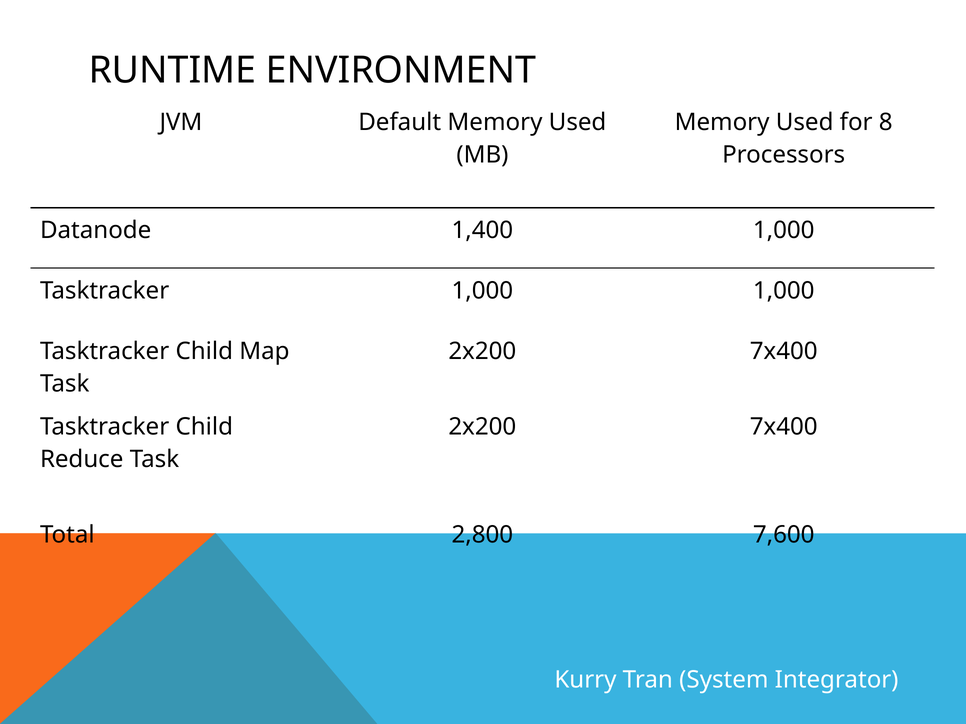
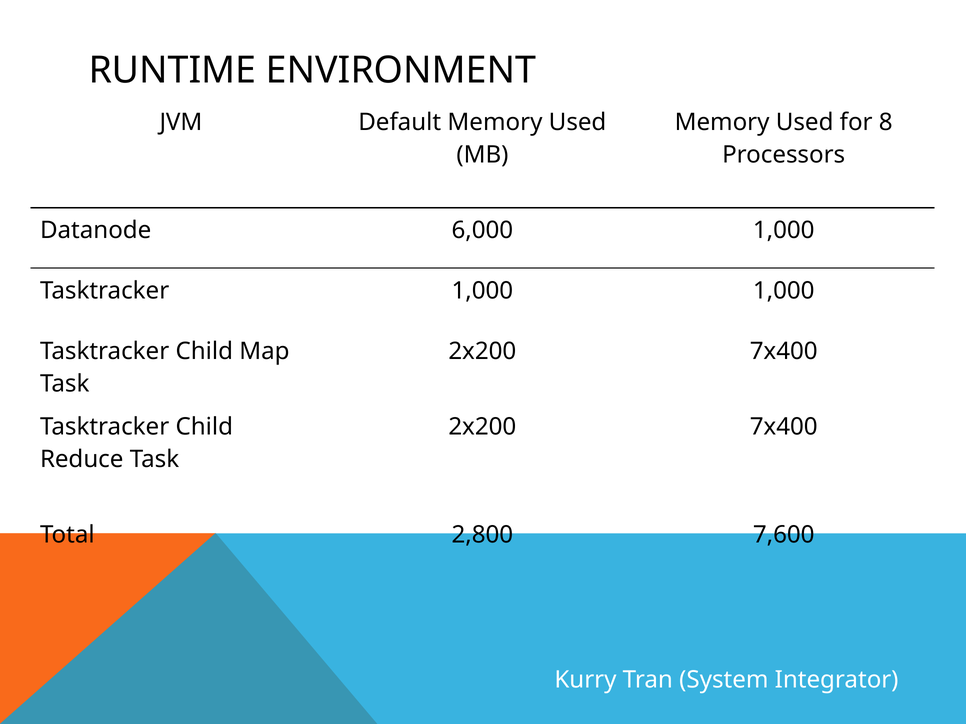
1,400: 1,400 -> 6,000
